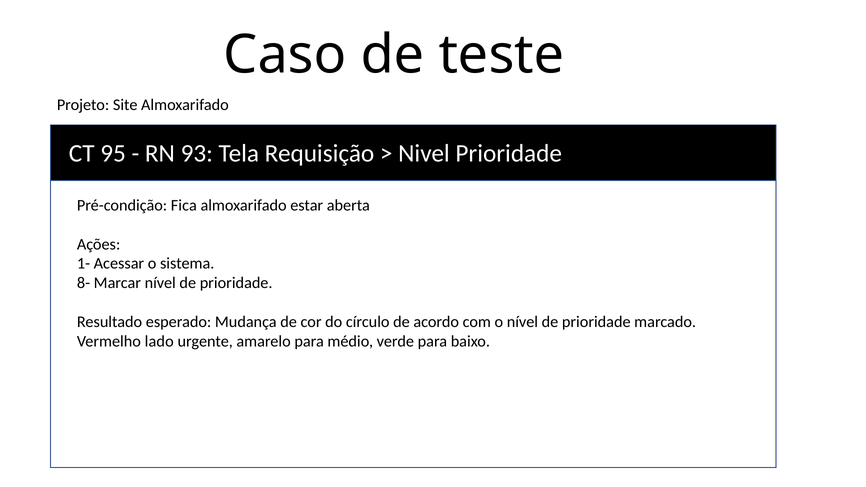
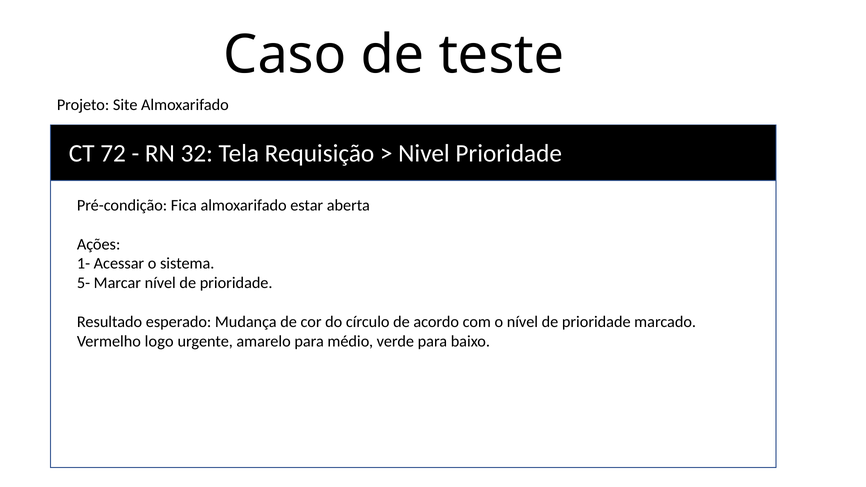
95: 95 -> 72
93: 93 -> 32
8-: 8- -> 5-
lado: lado -> logo
